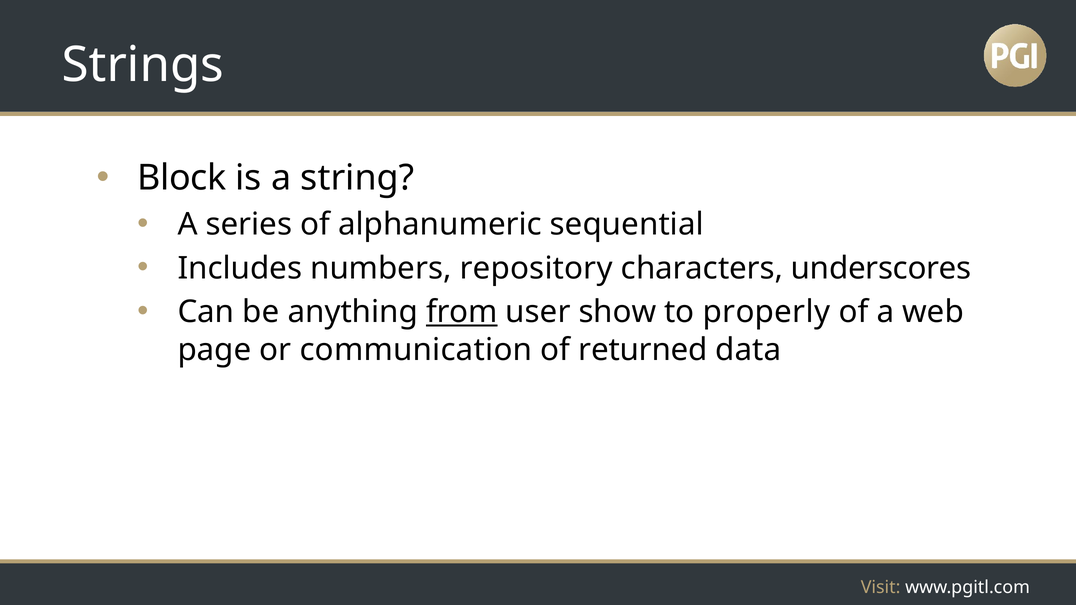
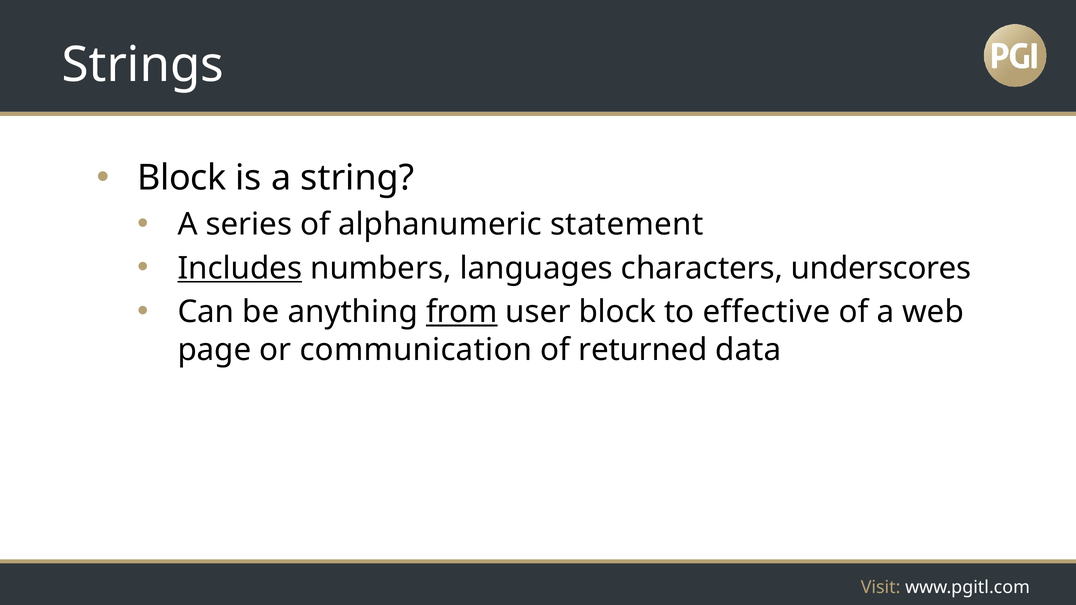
sequential: sequential -> statement
Includes underline: none -> present
repository: repository -> languages
user show: show -> block
properly: properly -> effective
